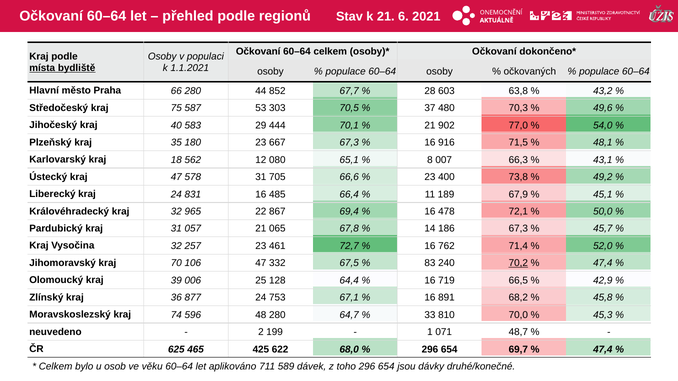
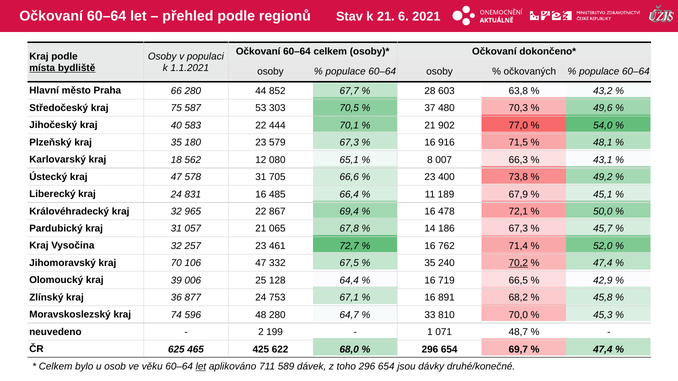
583 29: 29 -> 22
667: 667 -> 579
83 at (430, 263): 83 -> 35
let at (201, 367) underline: none -> present
